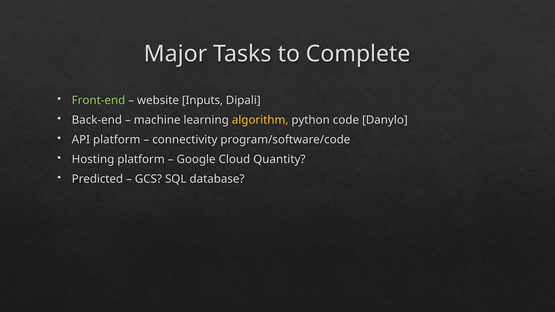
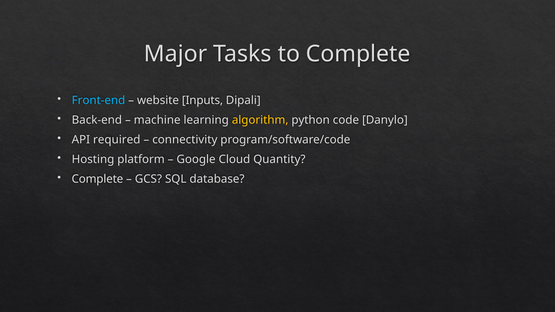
Front-end colour: light green -> light blue
API platform: platform -> required
Predicted at (97, 179): Predicted -> Complete
